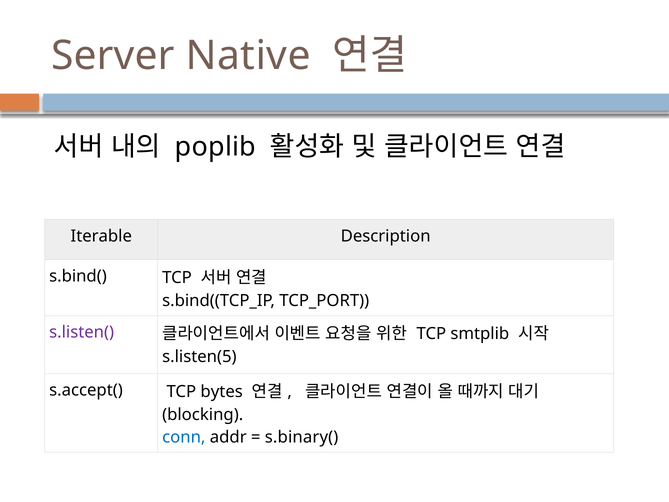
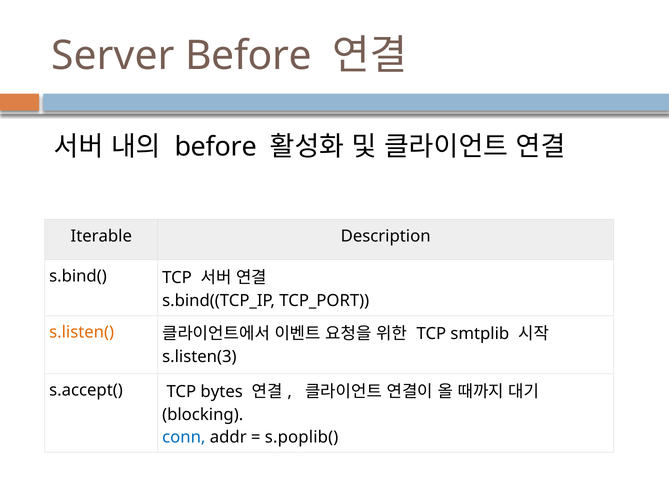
Server Native: Native -> Before
poplib at (215, 147): poplib -> before
s.listen( colour: purple -> orange
s.listen(5: s.listen(5 -> s.listen(3
s.binary(: s.binary( -> s.poplib(
